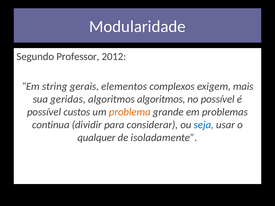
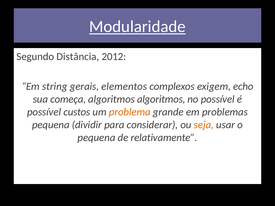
Modularidade underline: none -> present
Professor: Professor -> Distância
mais: mais -> echo
geridas: geridas -> começa
continua at (51, 125): continua -> pequena
seja colour: blue -> orange
qualquer at (96, 138): qualquer -> pequena
isoladamente: isoladamente -> relativamente
